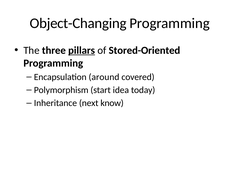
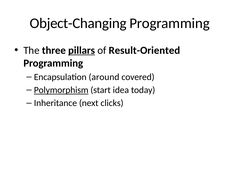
Stored-Oriented: Stored-Oriented -> Result-Oriented
Polymorphism underline: none -> present
know: know -> clicks
